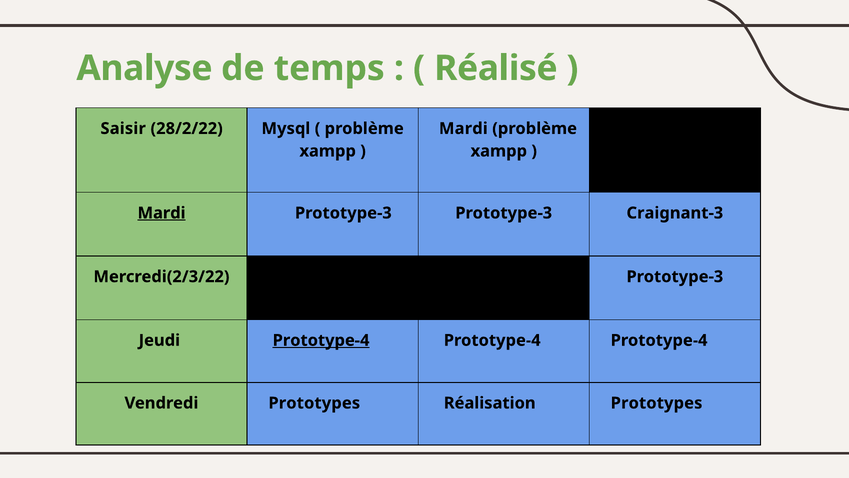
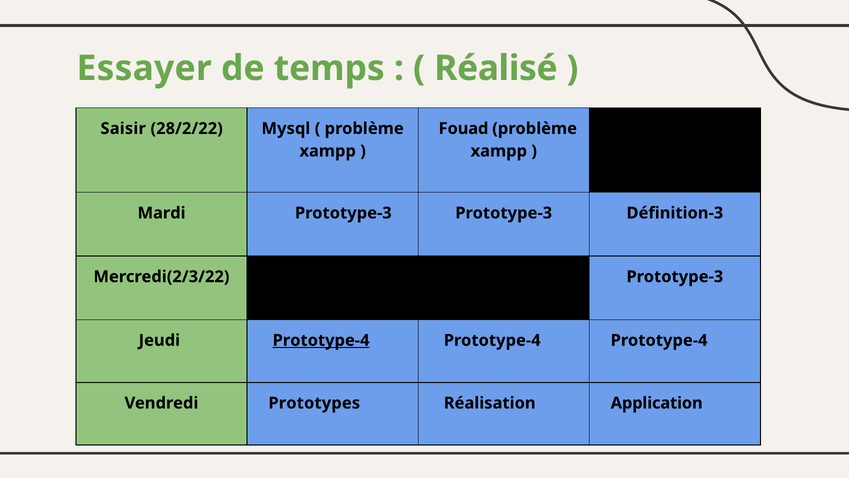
Analyse: Analyse -> Essayer
Mardi at (463, 128): Mardi -> Fouad
Mardi at (162, 213) underline: present -> none
Craignant-3: Craignant-3 -> Définition-3
Réalisation Prototypes: Prototypes -> Application
